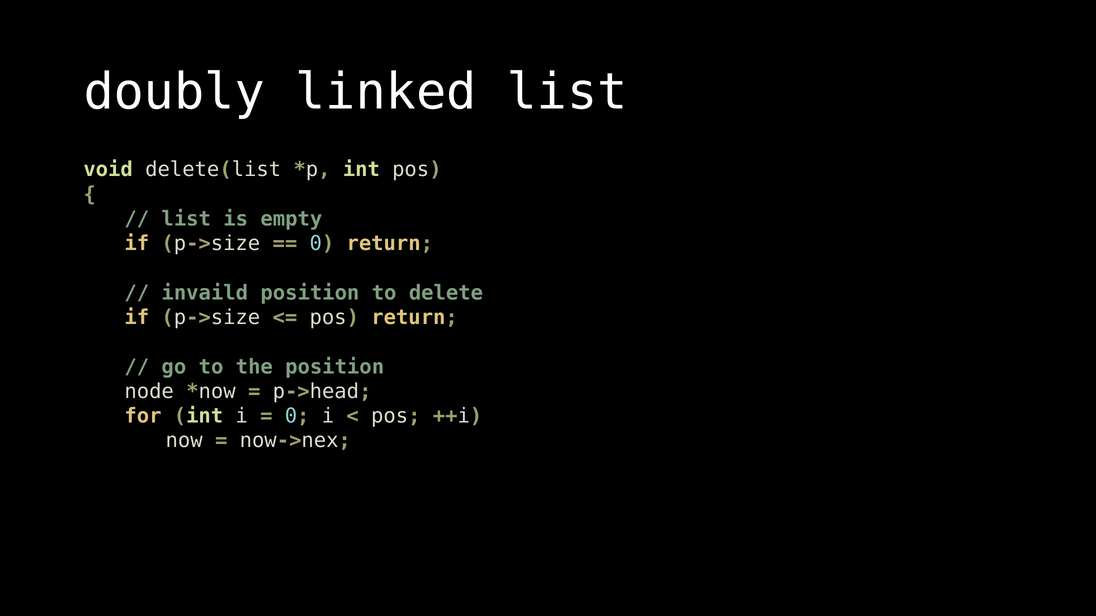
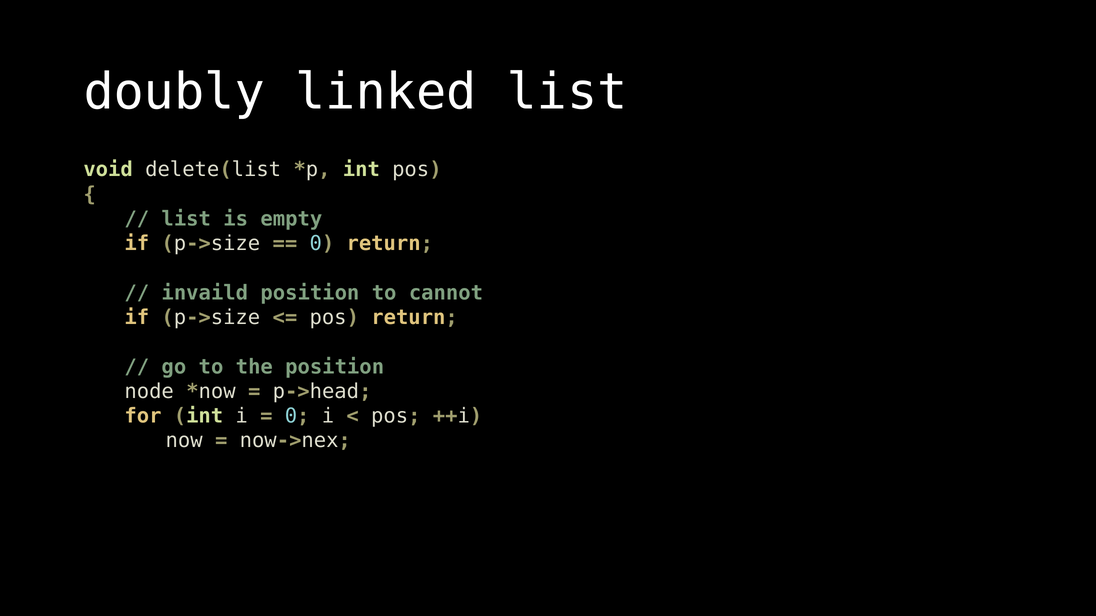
delete: delete -> cannot
